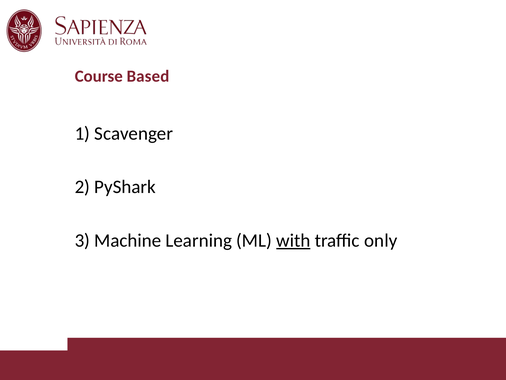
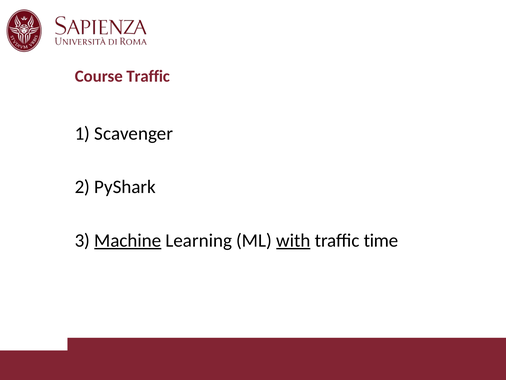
Course Based: Based -> Traffic
Machine underline: none -> present
only: only -> time
